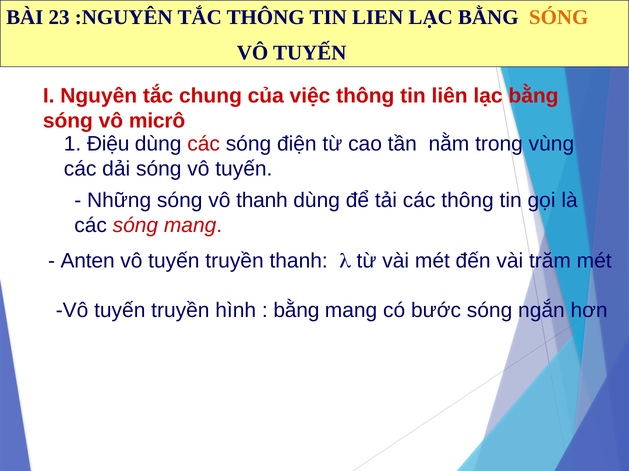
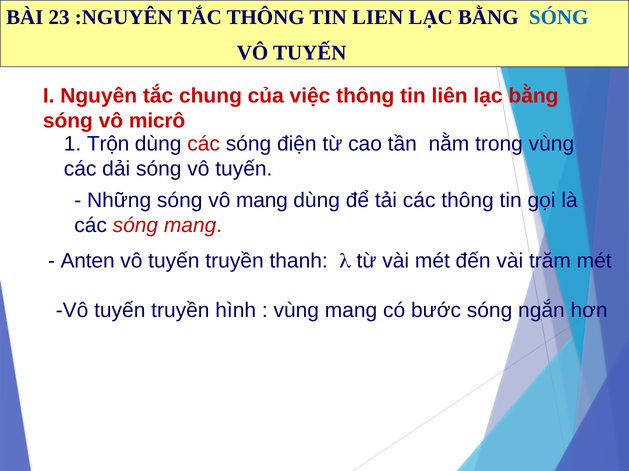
SÓNG at (559, 17) colour: orange -> blue
Điệu: Điệu -> Trộn
vô thanh: thanh -> mang
bằng at (296, 311): bằng -> vùng
